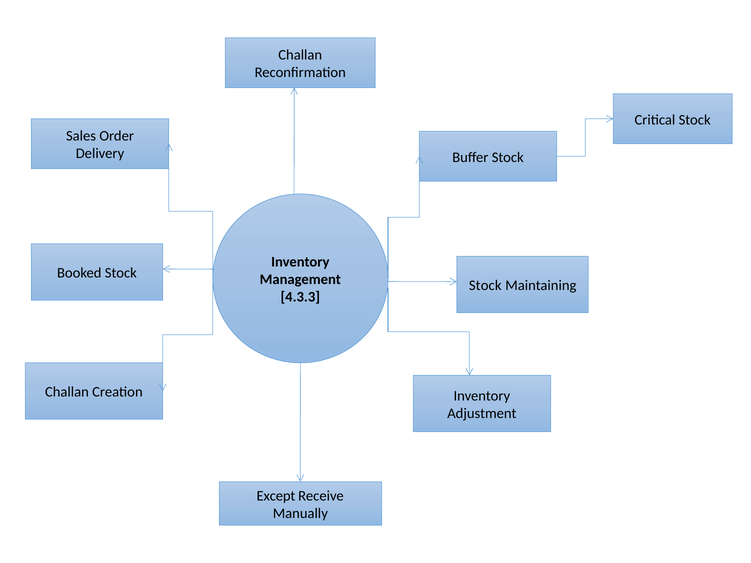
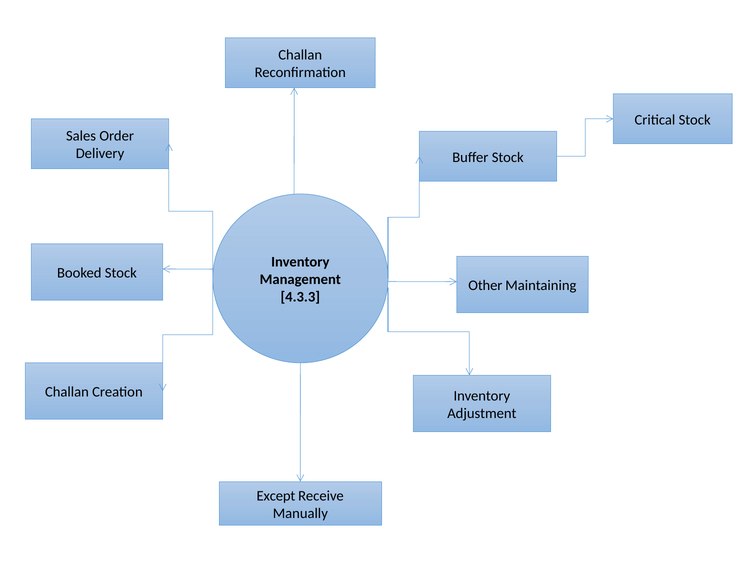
Stock at (485, 286): Stock -> Other
